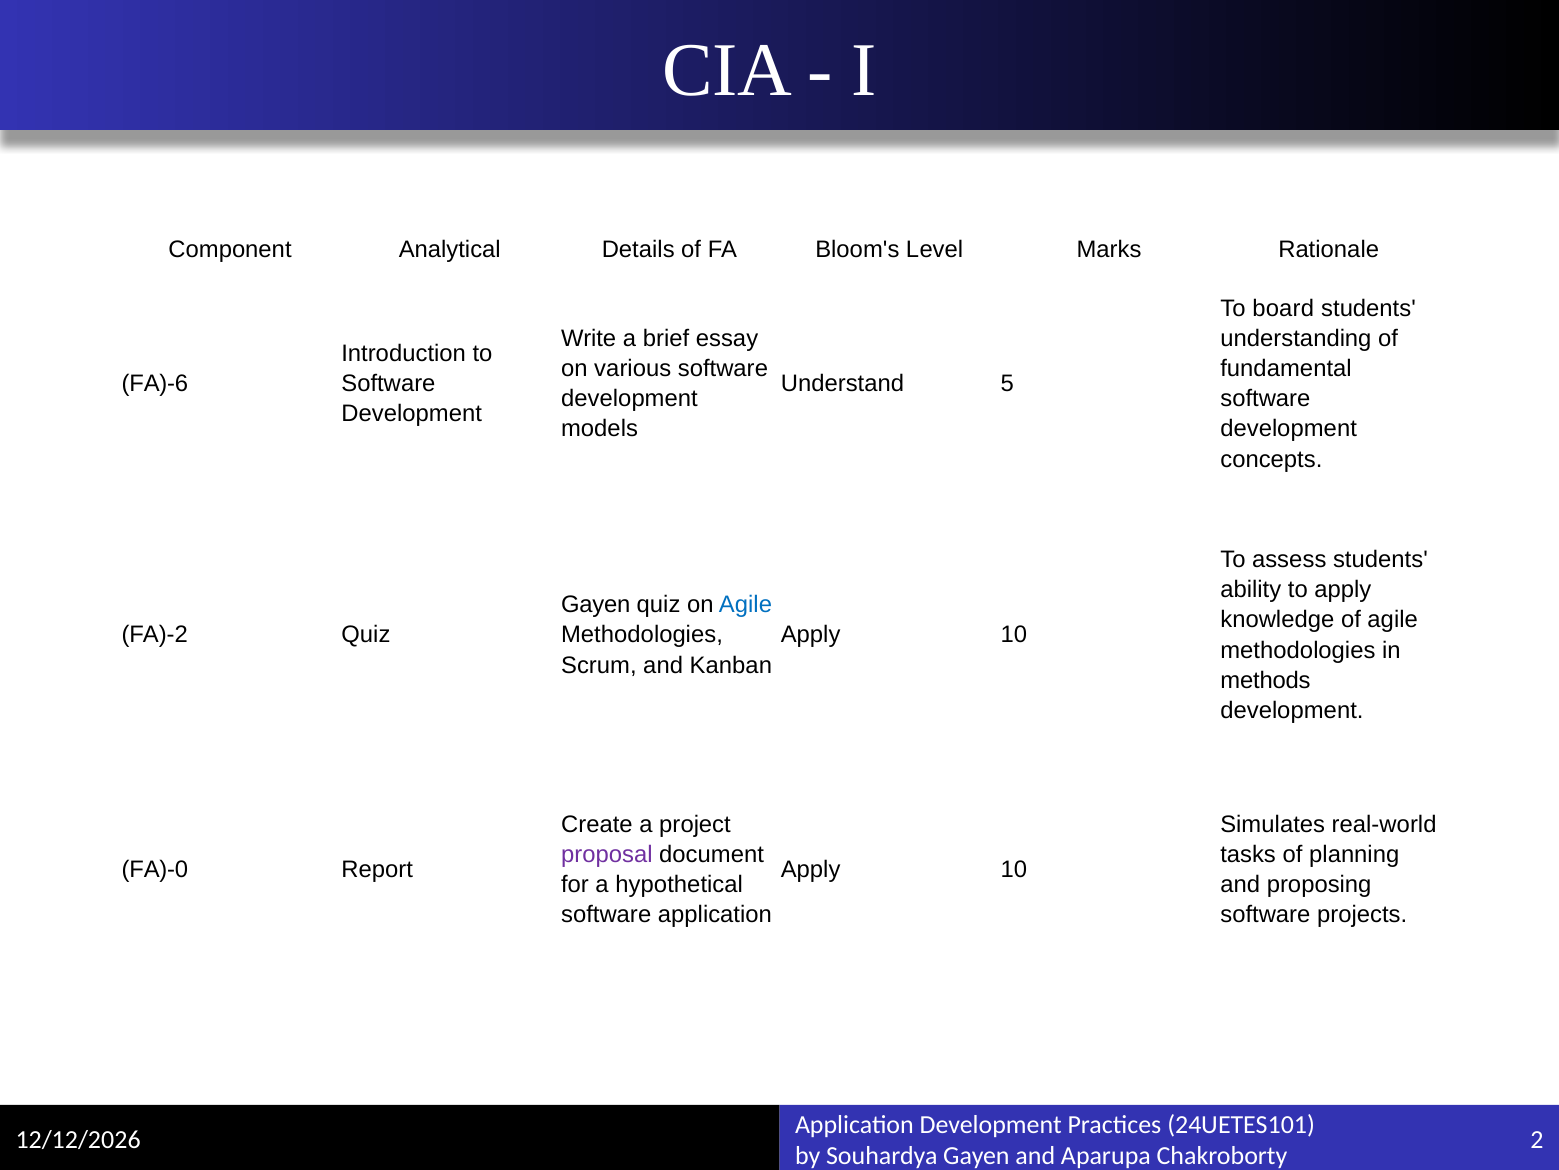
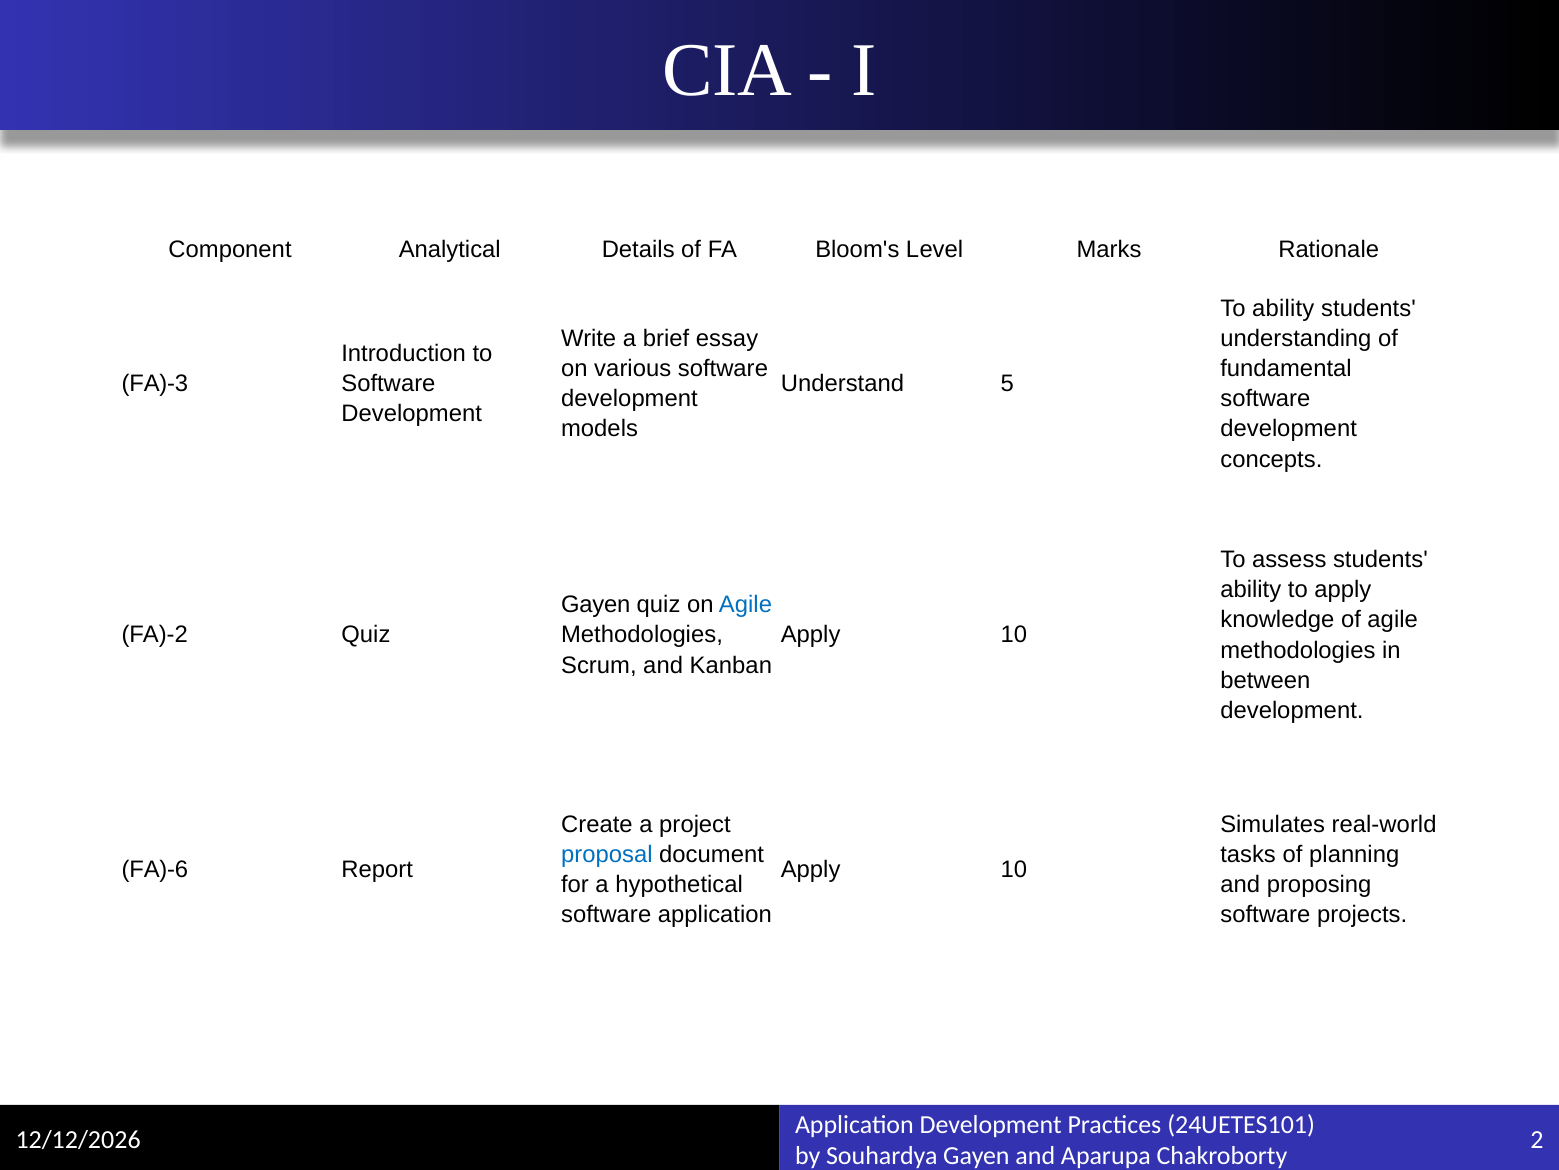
To board: board -> ability
FA)-6: FA)-6 -> FA)-3
methods: methods -> between
proposal colour: purple -> blue
FA)-0: FA)-0 -> FA)-6
